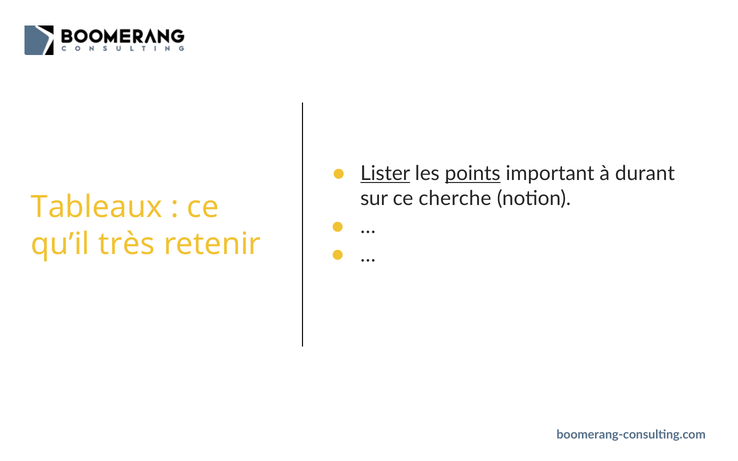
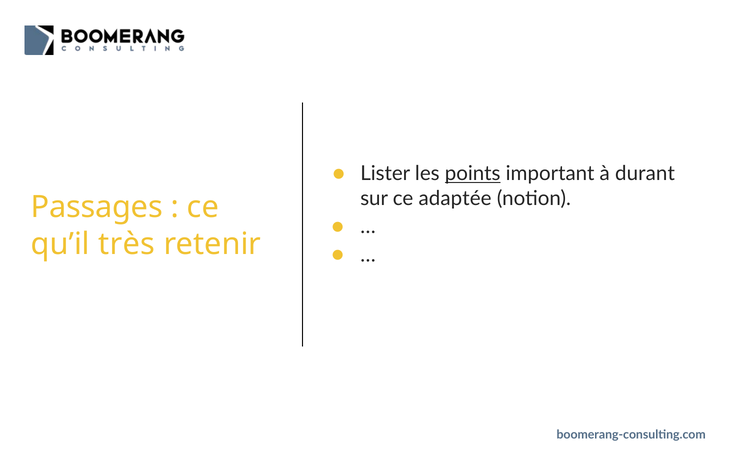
Lister underline: present -> none
cherche: cherche -> adaptée
Tableaux: Tableaux -> Passages
